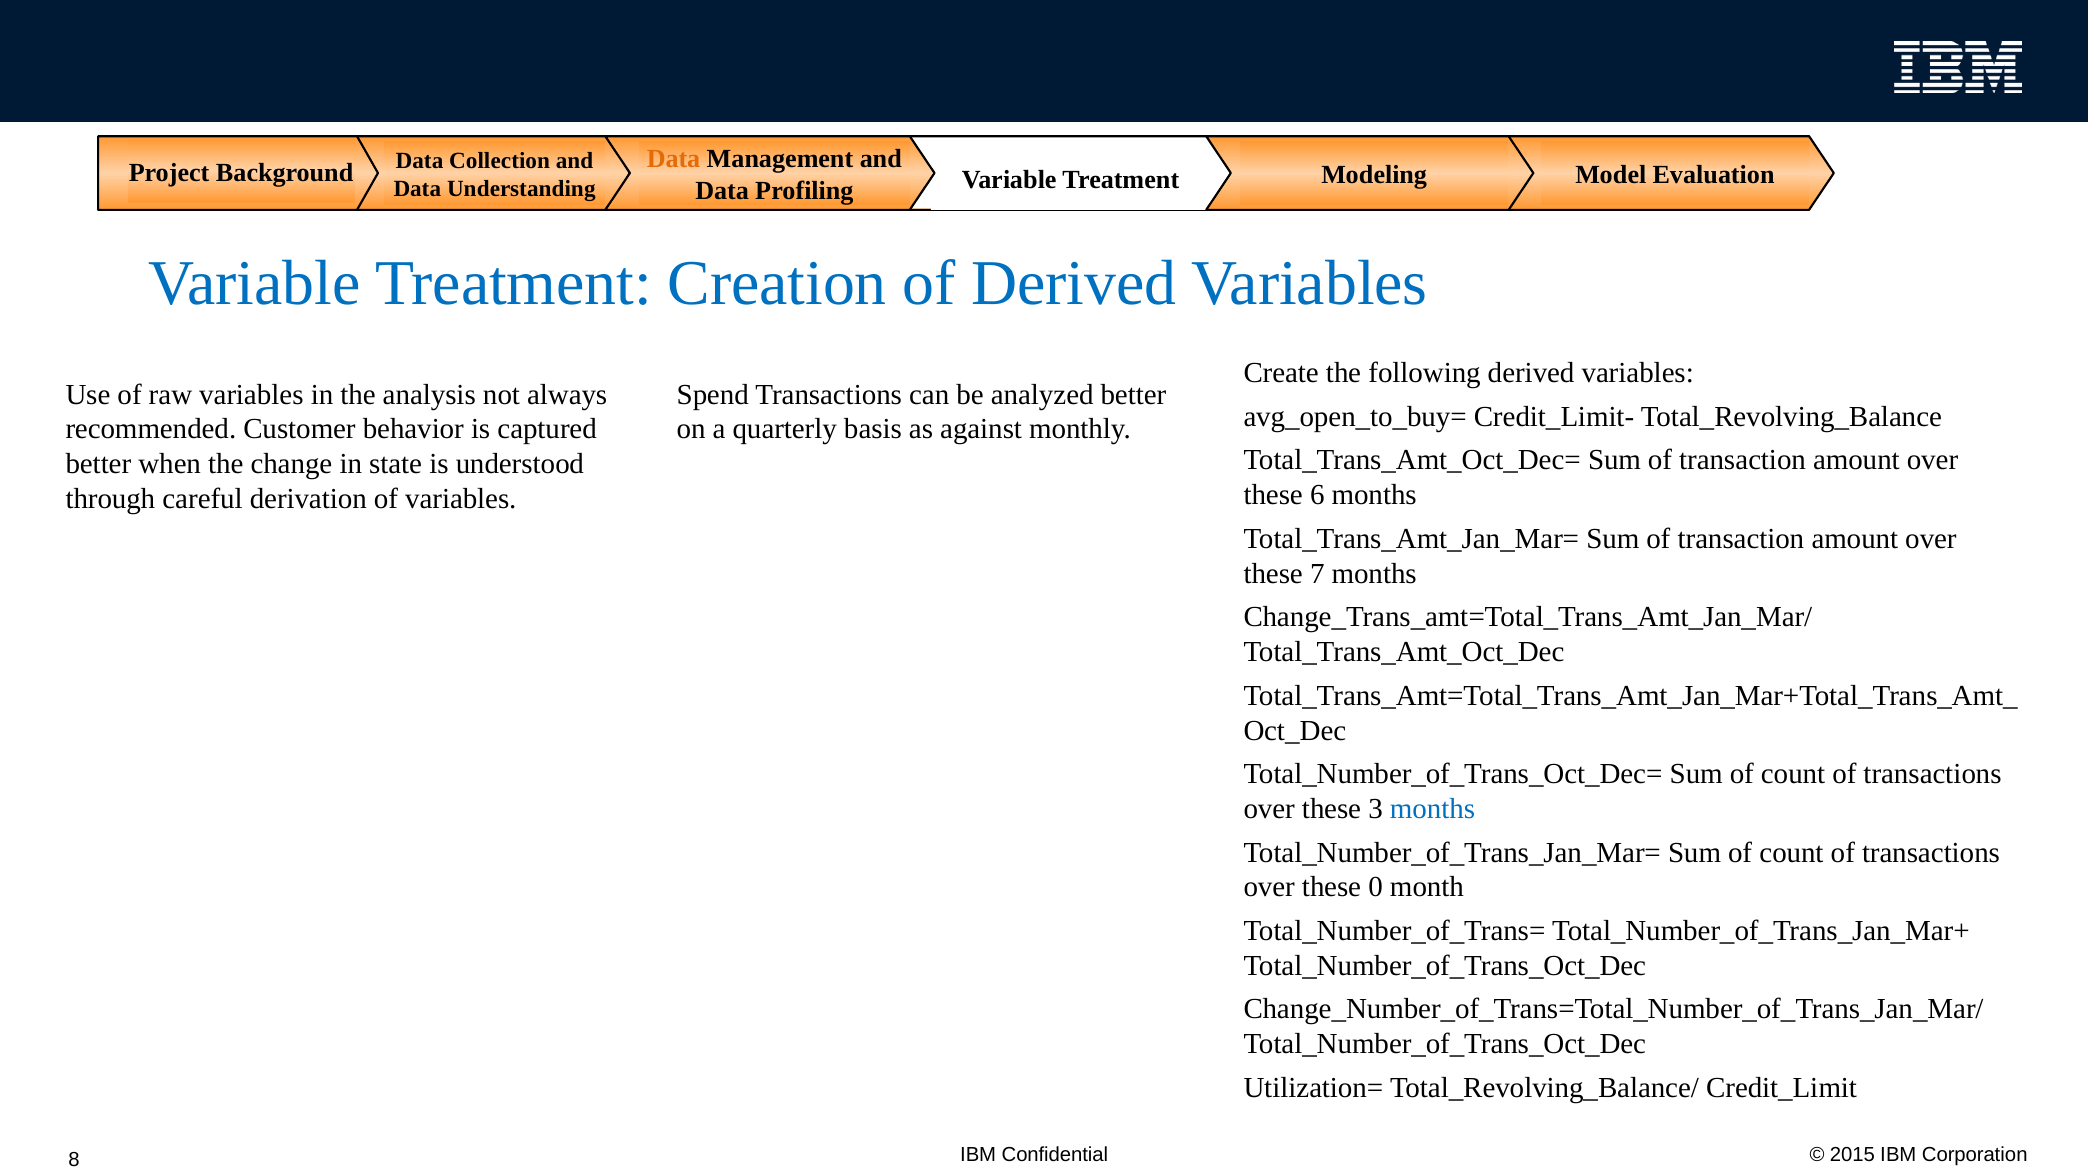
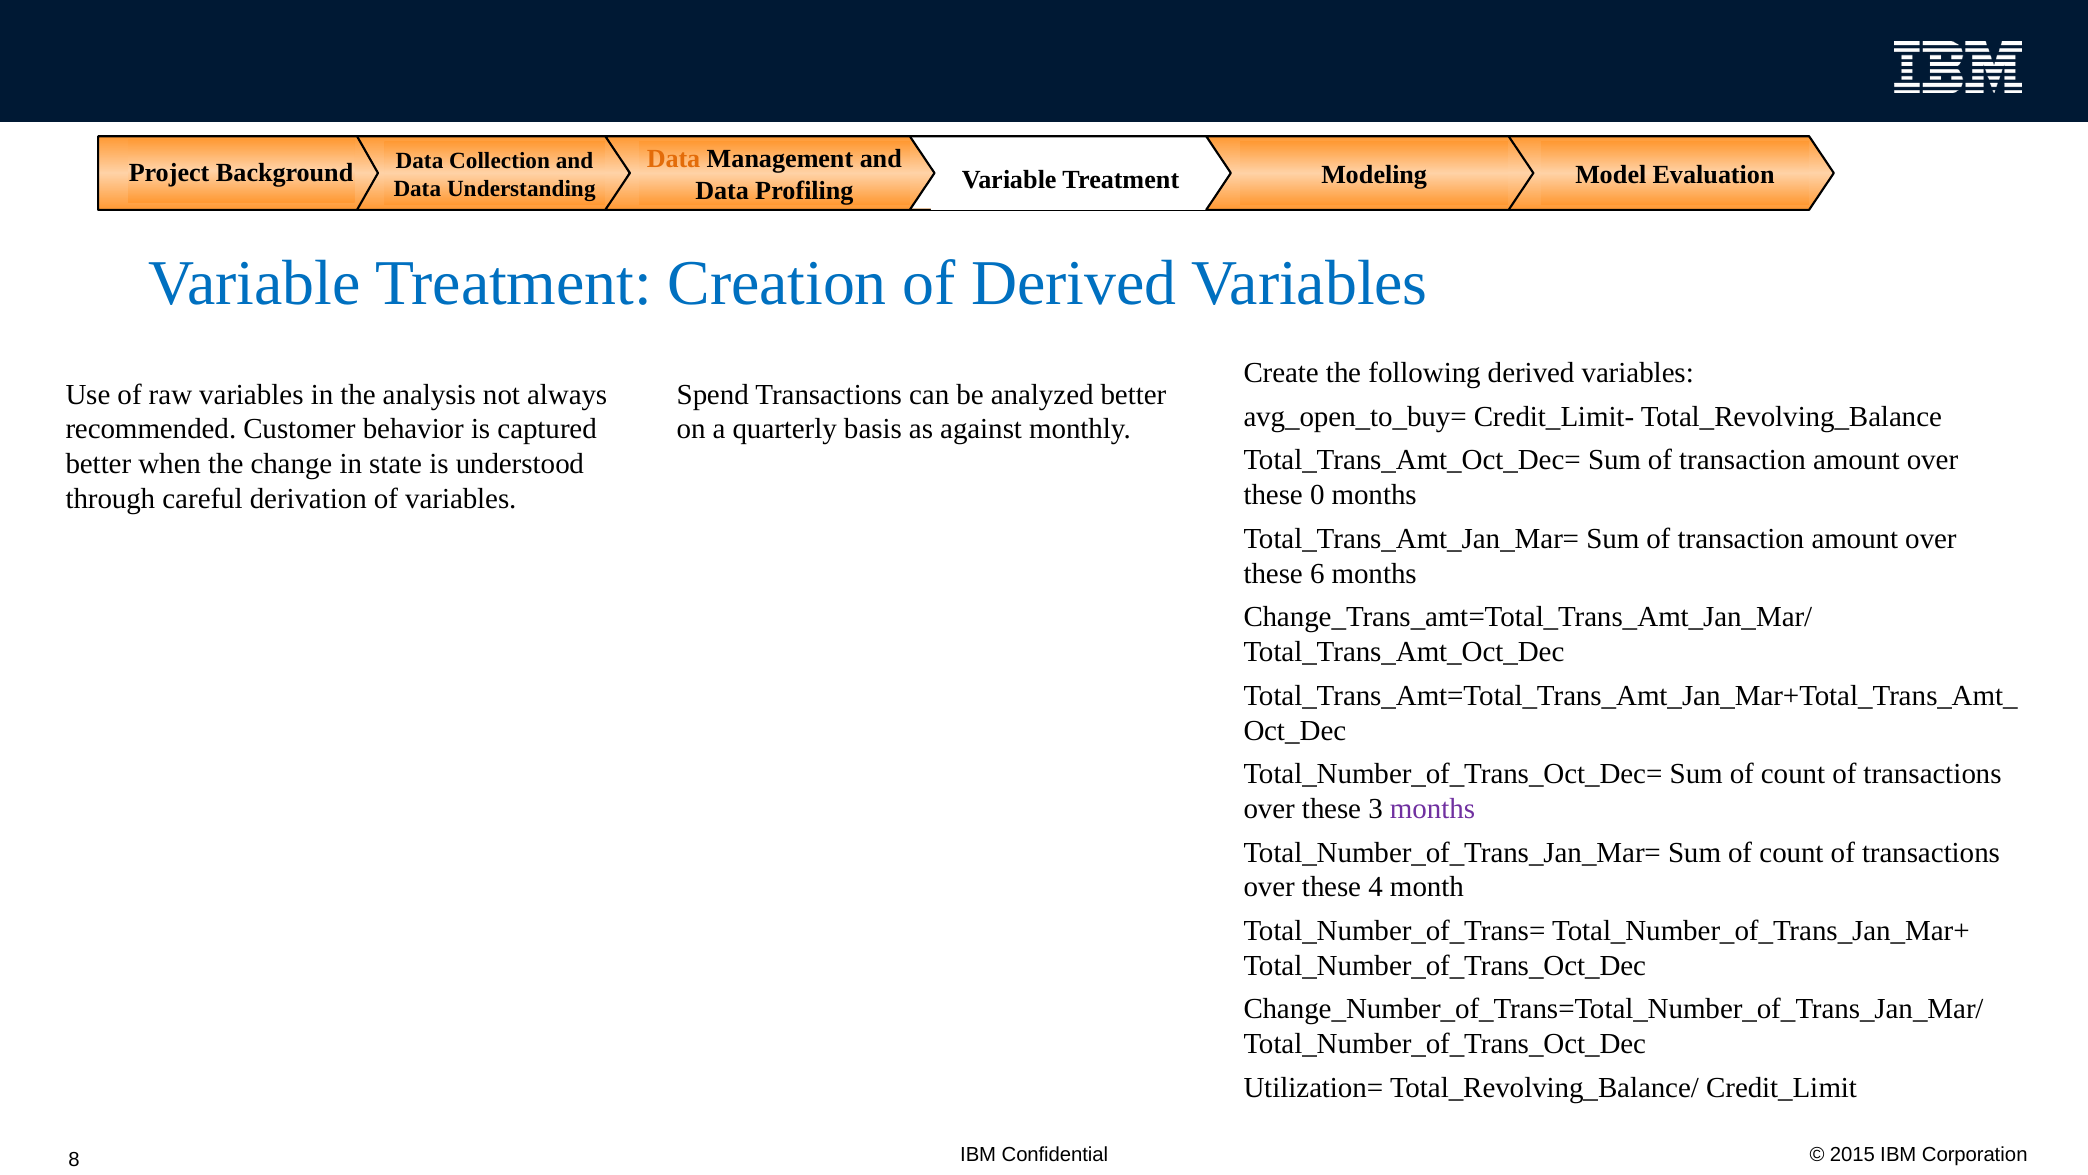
6: 6 -> 0
7: 7 -> 6
months at (1433, 809) colour: blue -> purple
0: 0 -> 4
